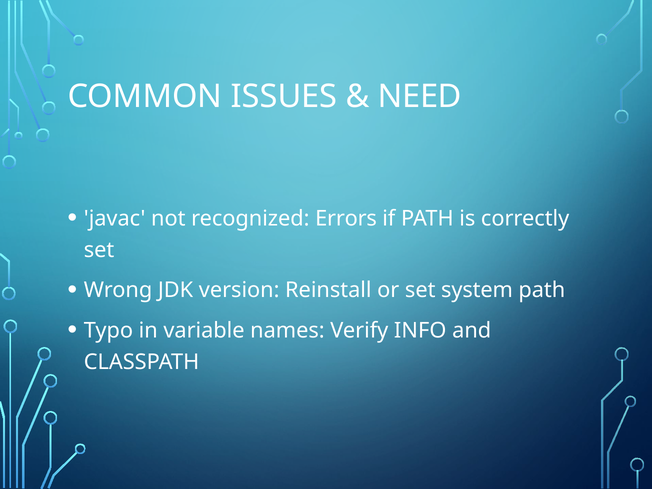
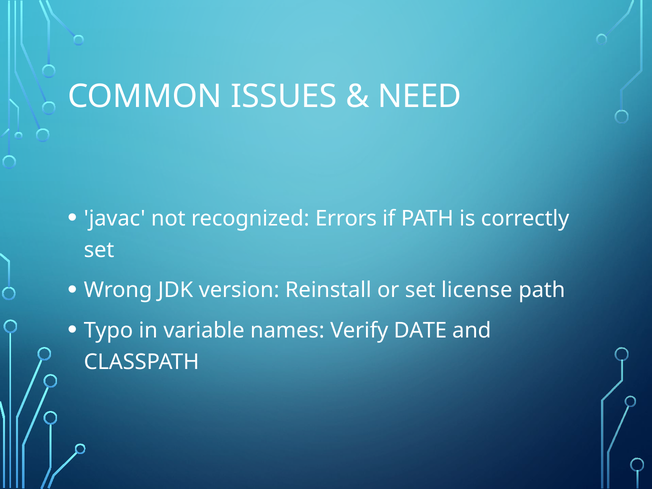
system: system -> license
INFO: INFO -> DATE
